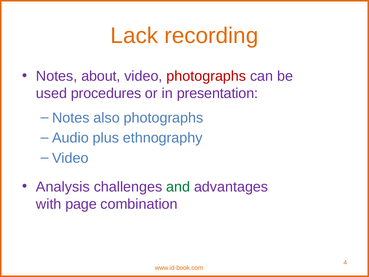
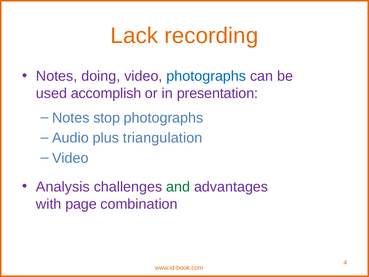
about: about -> doing
photographs at (206, 76) colour: red -> blue
procedures: procedures -> accomplish
also: also -> stop
ethnography: ethnography -> triangulation
